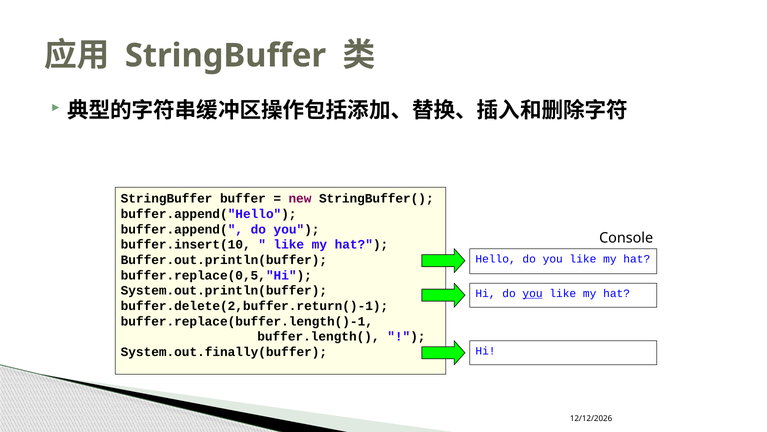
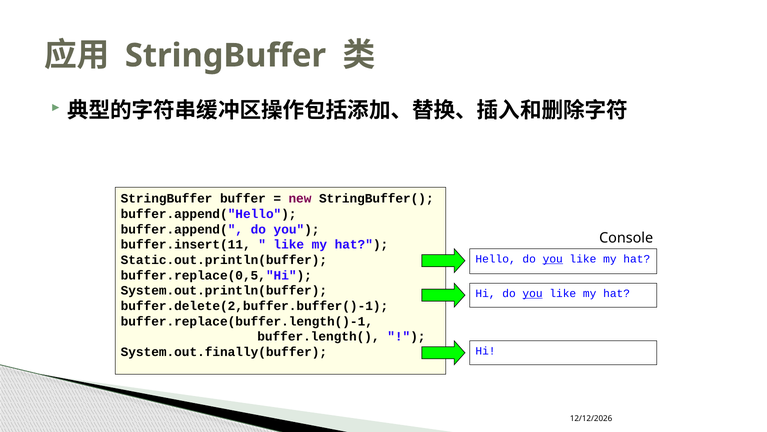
buffer.insert(10: buffer.insert(10 -> buffer.insert(11
you at (553, 259) underline: none -> present
Buffer.out.println(buffer: Buffer.out.println(buffer -> Static.out.println(buffer
buffer.delete(2,buffer.return()-1: buffer.delete(2,buffer.return()-1 -> buffer.delete(2,buffer.buffer()-1
